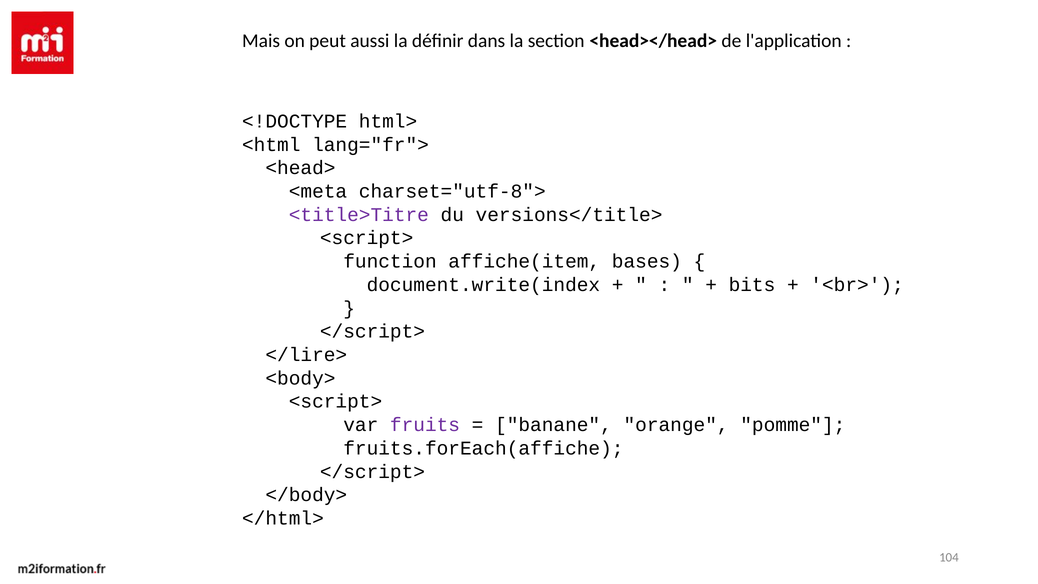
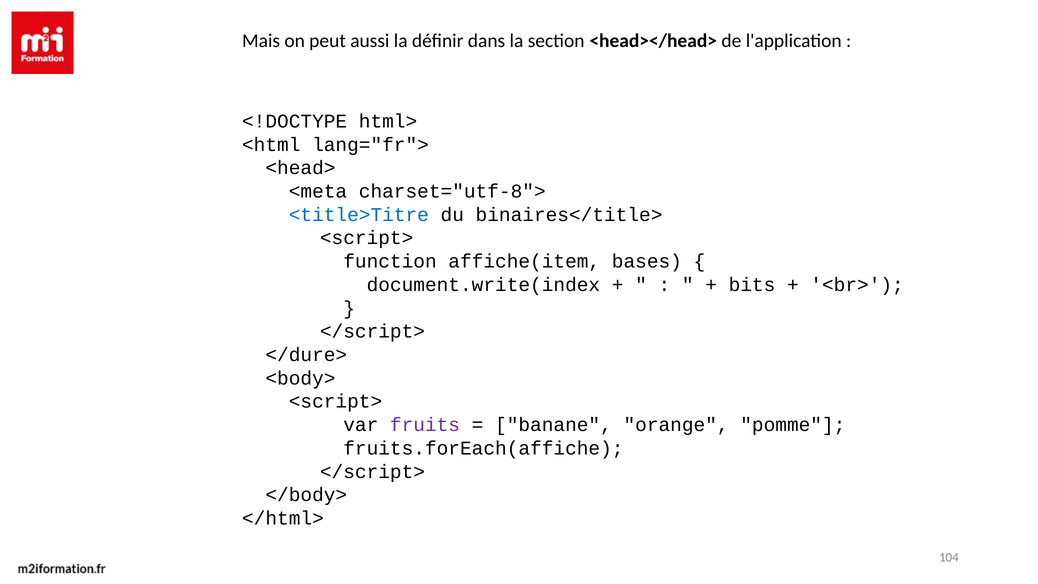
<title>Titre colour: purple -> blue
versions</title>: versions</title> -> binaires</title>
</lire>: </lire> -> </dure>
